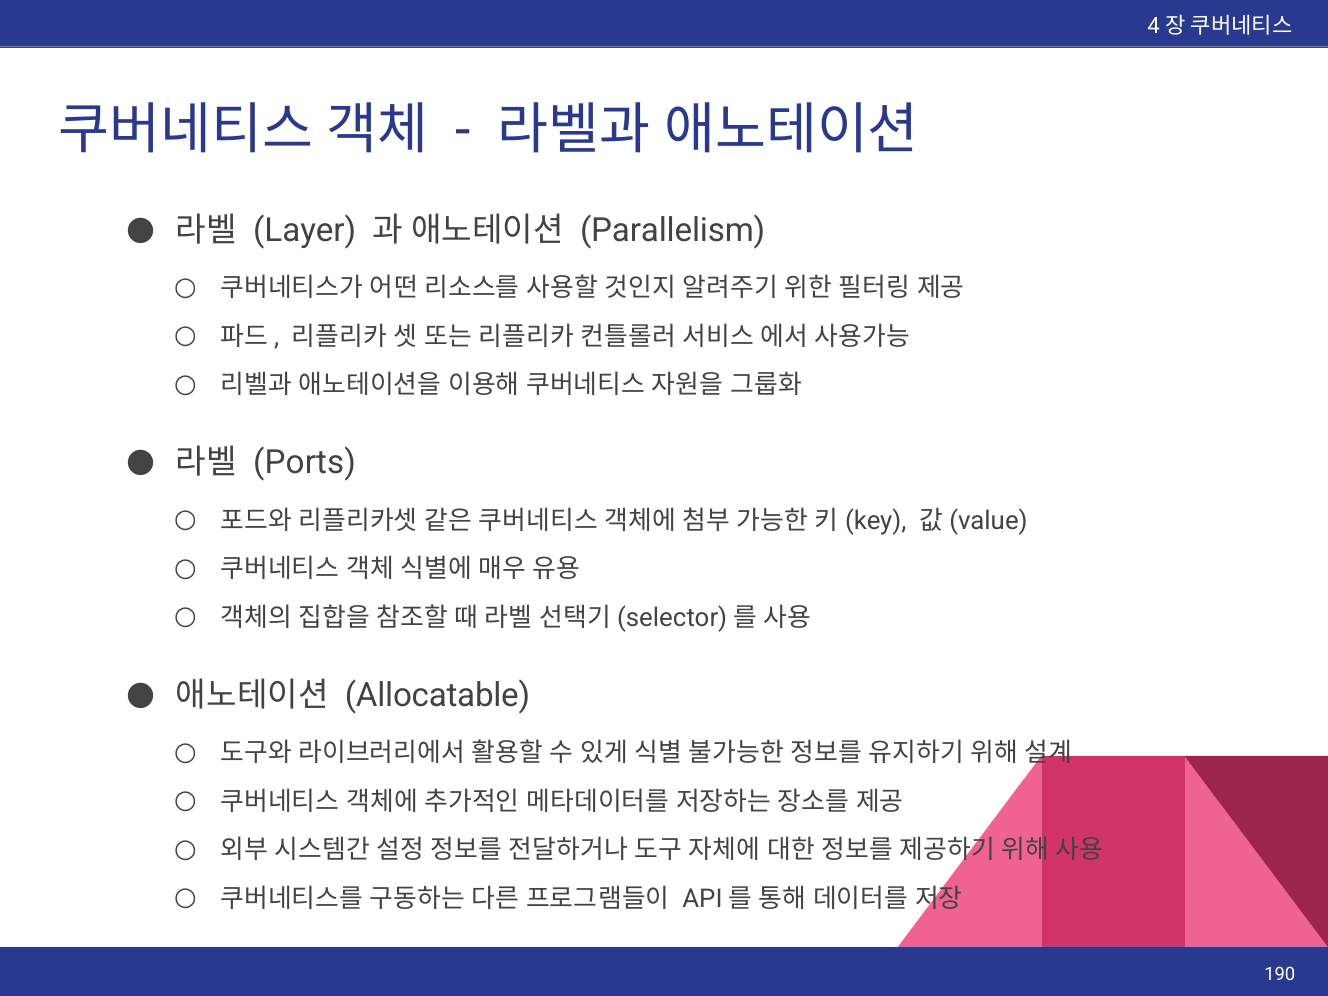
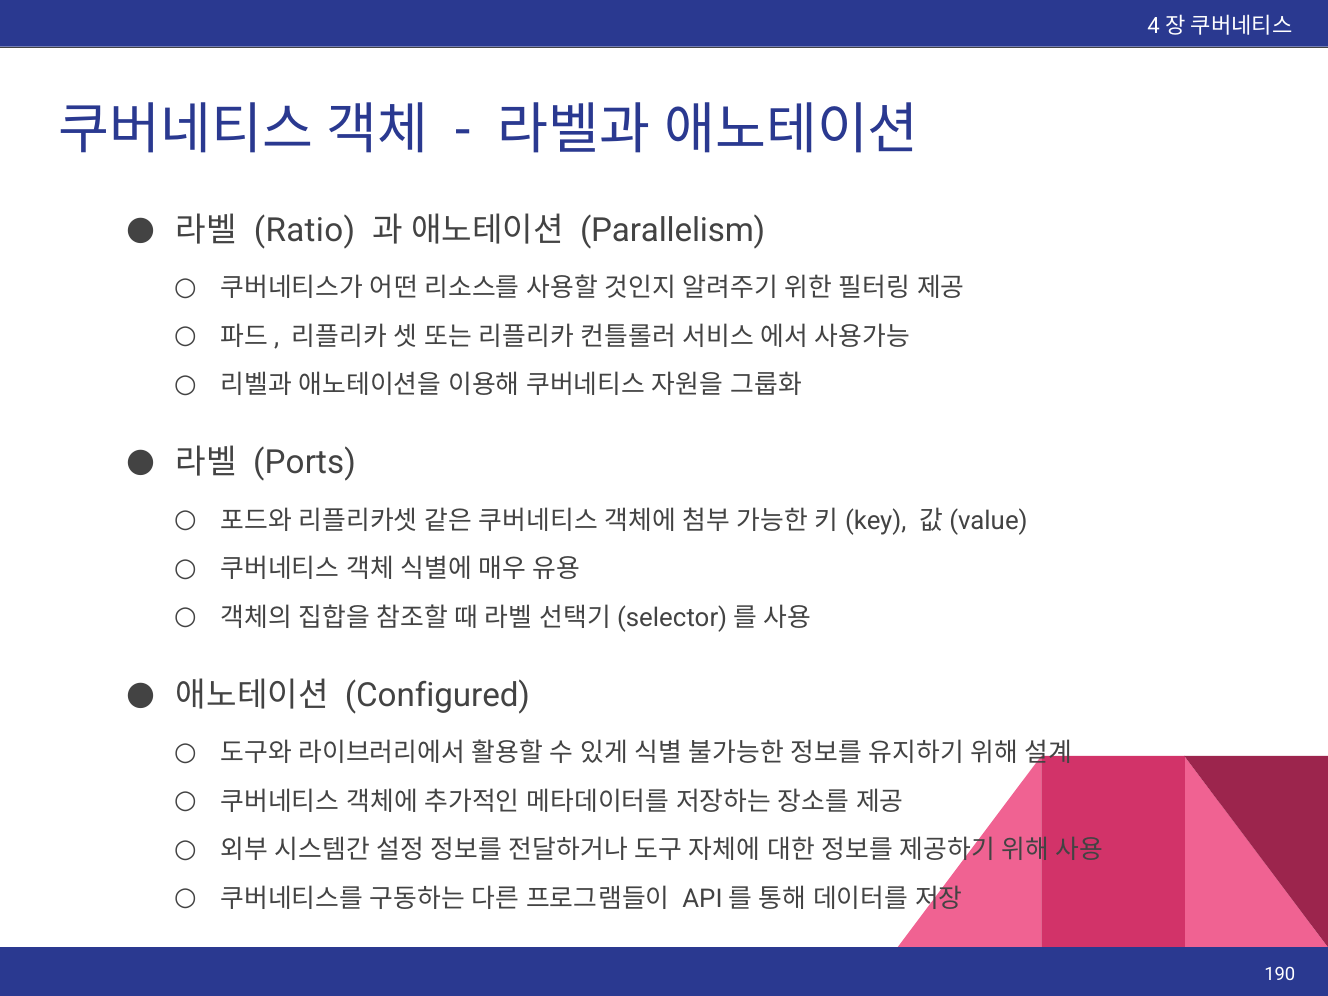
Layer: Layer -> Ratio
Allocatable: Allocatable -> Configured
